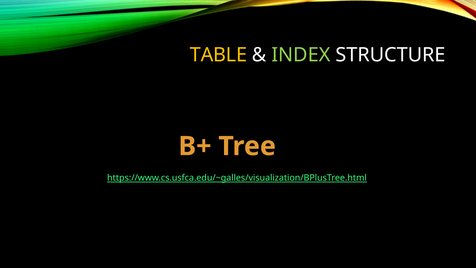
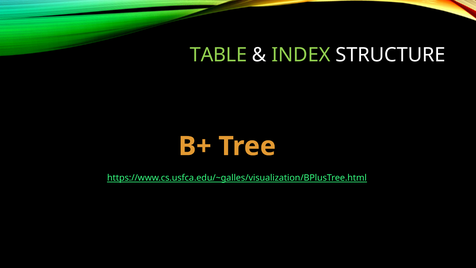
TABLE colour: yellow -> light green
